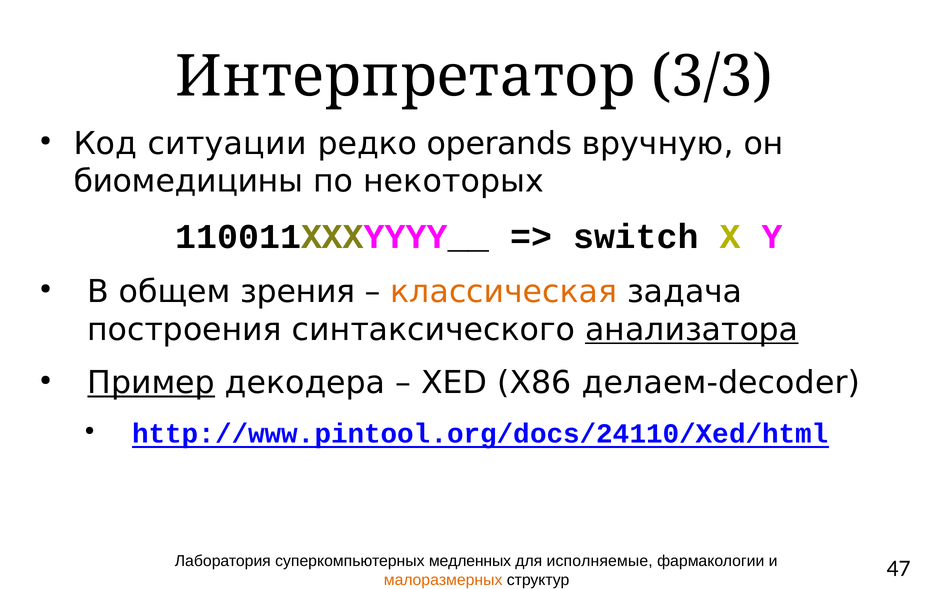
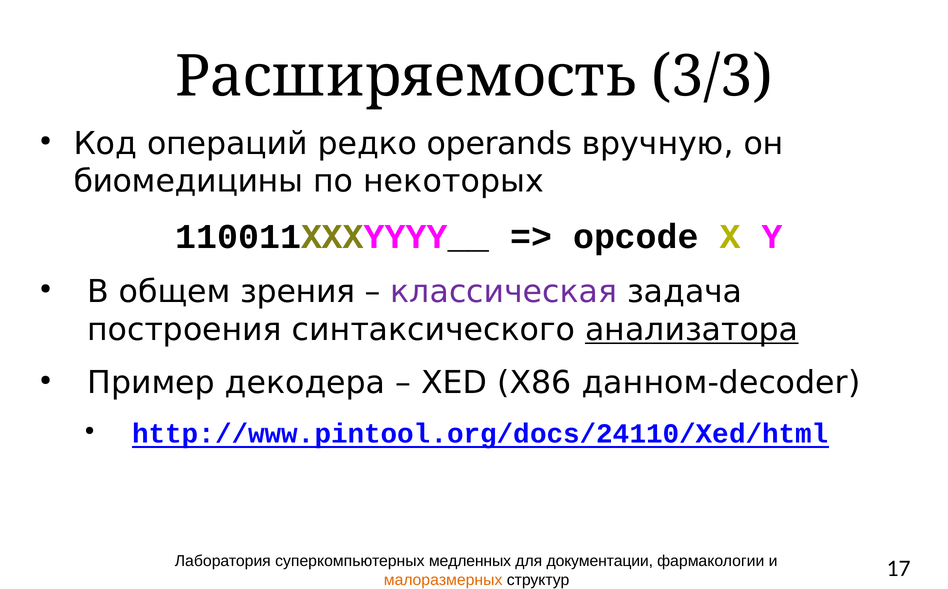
Интерпретатор: Интерпретатор -> Расширяемость
ситуации: ситуации -> операций
switch: switch -> opcode
классическая colour: orange -> purple
Пример underline: present -> none
делаем-decoder: делаем-decoder -> данном-decoder
исполняемые: исполняемые -> документации
47: 47 -> 17
